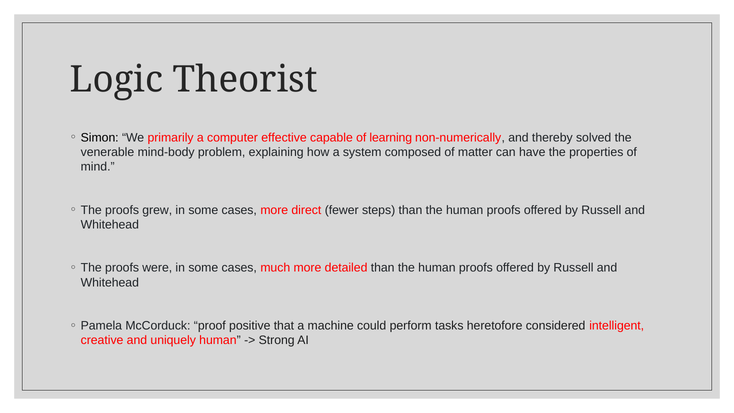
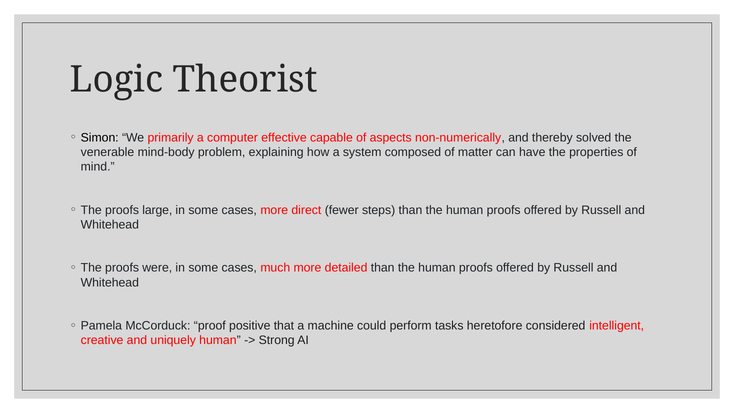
learning: learning -> aspects
grew: grew -> large
